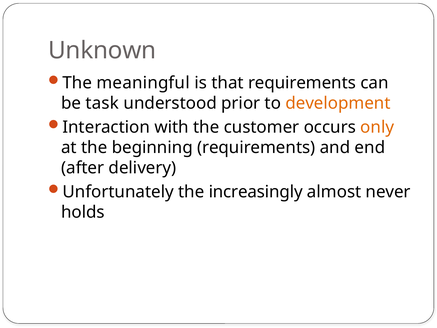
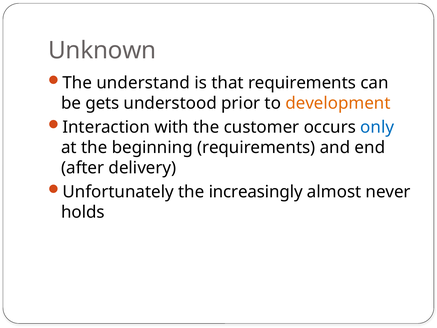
meaningful: meaningful -> understand
task: task -> gets
only colour: orange -> blue
